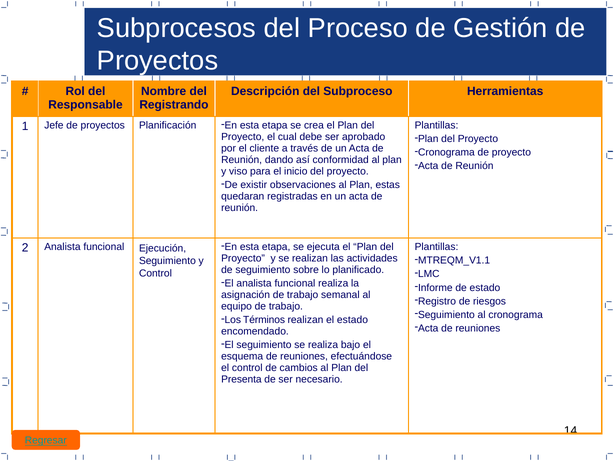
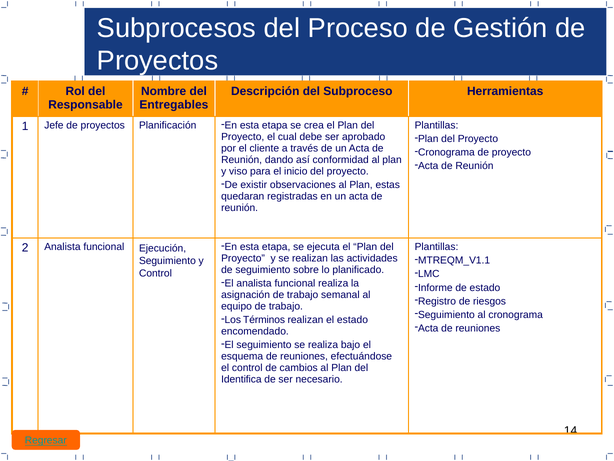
Registrando: Registrando -> Entregables
Presenta: Presenta -> Identifica
